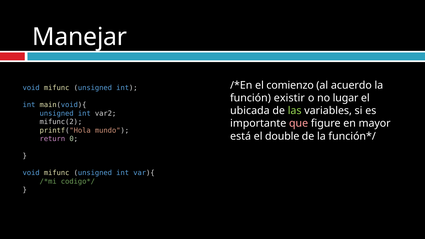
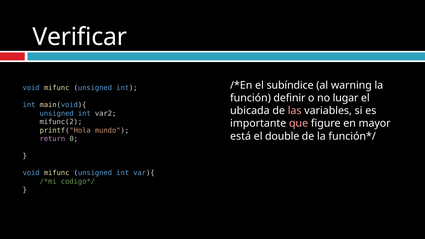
Manejar: Manejar -> Verificar
comienzo: comienzo -> subíndice
acuerdo: acuerdo -> warning
existir: existir -> definir
las colour: light green -> pink
